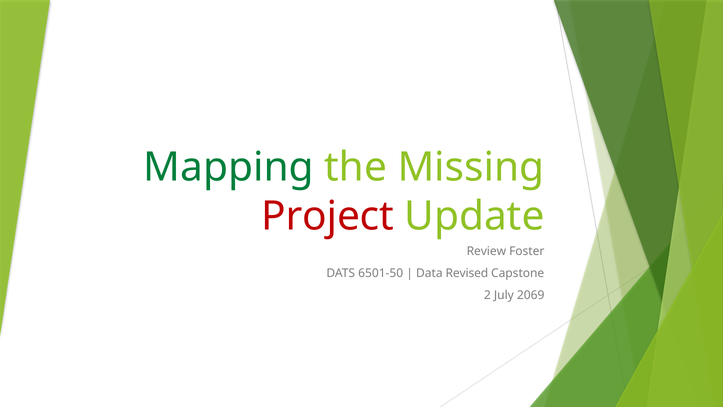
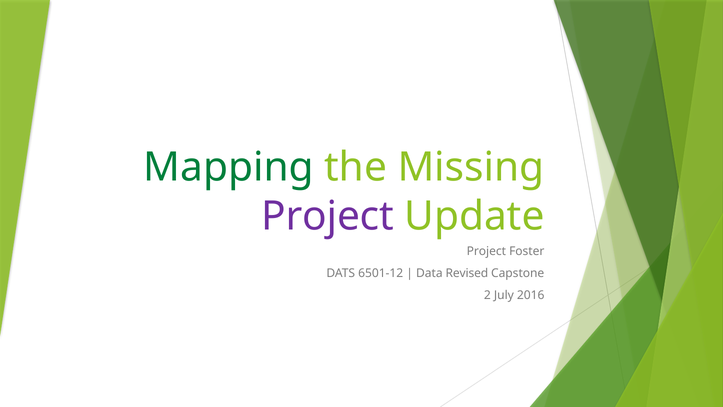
Project at (327, 216) colour: red -> purple
Review at (486, 251): Review -> Project
6501-50: 6501-50 -> 6501-12
2069: 2069 -> 2016
